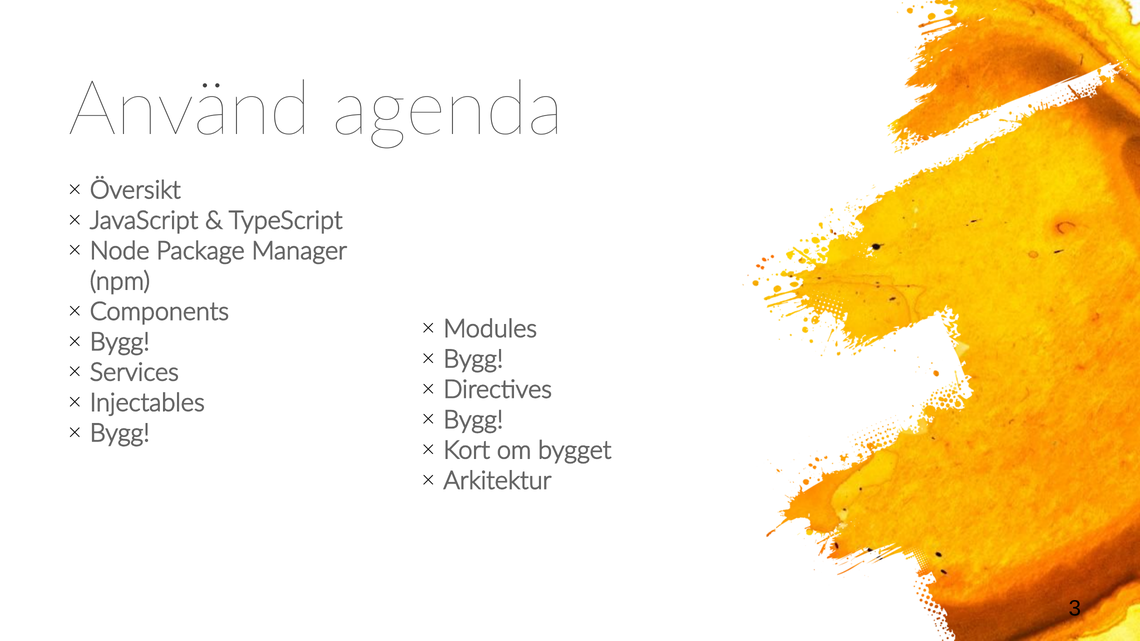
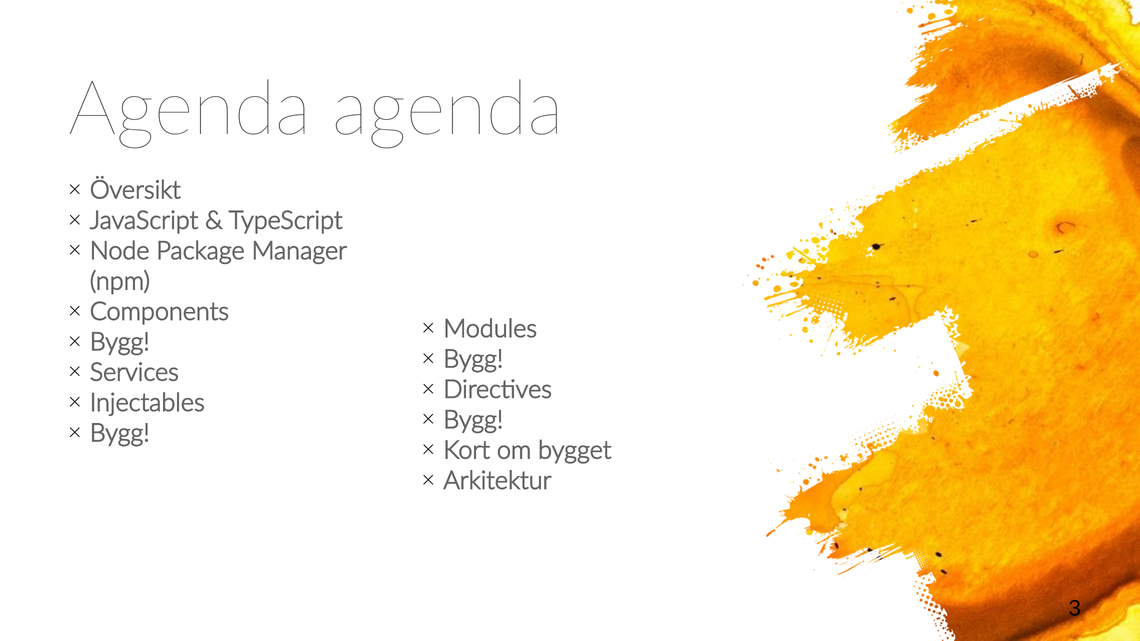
Använd at (190, 109): Använd -> Agenda
